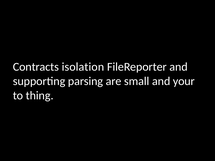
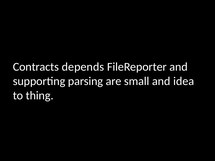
isolation: isolation -> depends
your: your -> idea
